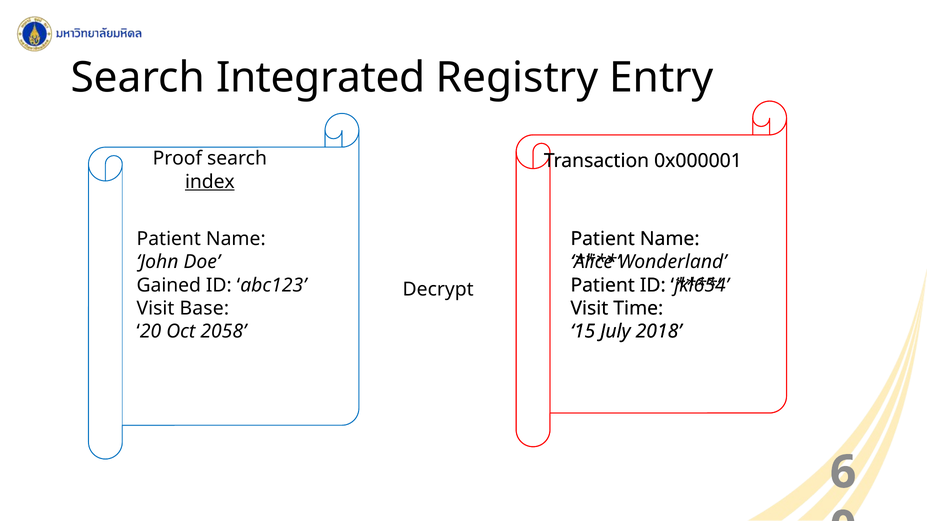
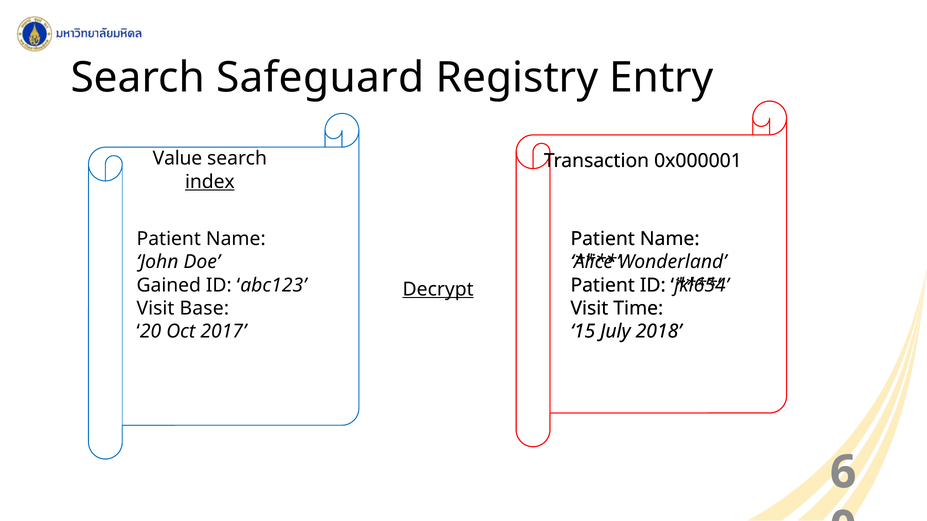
Integrated: Integrated -> Safeguard
Proof: Proof -> Value
Decrypt underline: none -> present
2058: 2058 -> 2017
